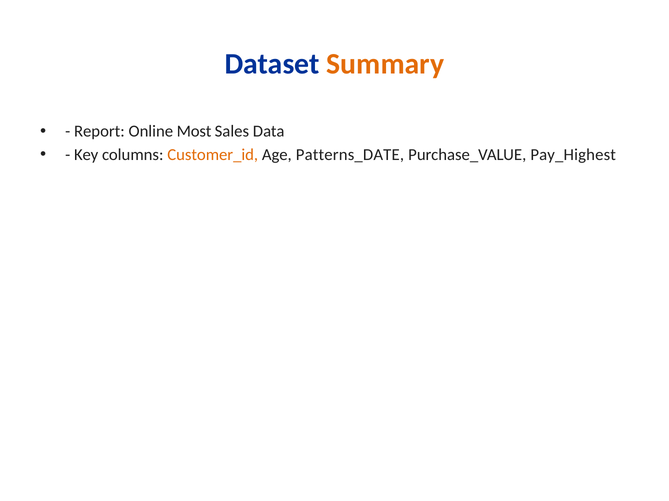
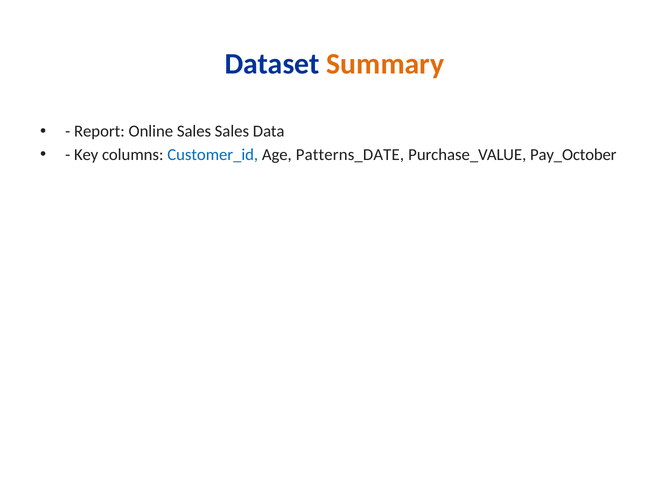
Online Most: Most -> Sales
Customer_id colour: orange -> blue
Pay_Highest: Pay_Highest -> Pay_October
